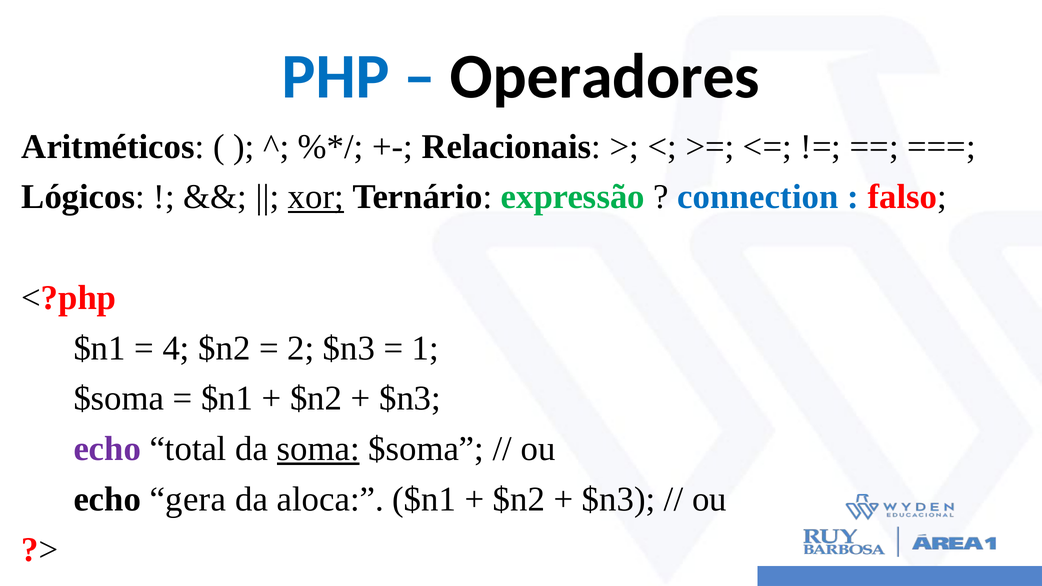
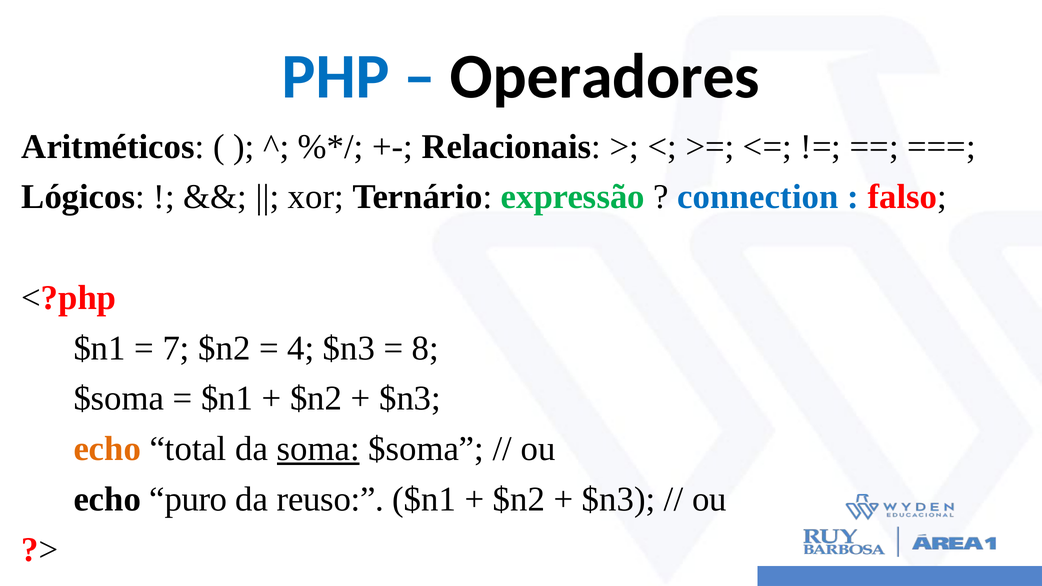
xor underline: present -> none
4: 4 -> 7
2: 2 -> 4
1: 1 -> 8
echo at (107, 449) colour: purple -> orange
gera: gera -> puro
aloca: aloca -> reuso
